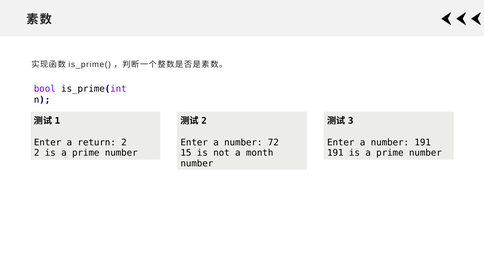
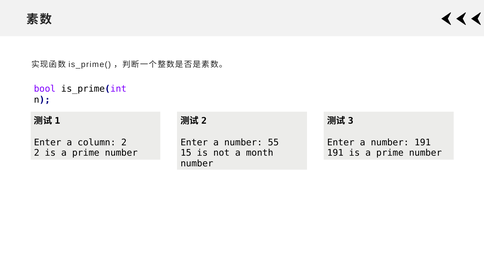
return: return -> column
72: 72 -> 55
